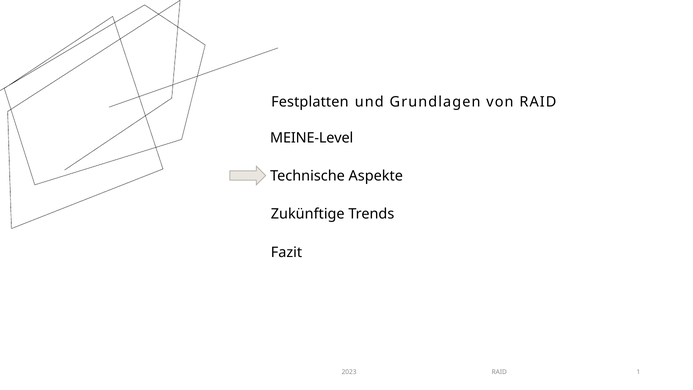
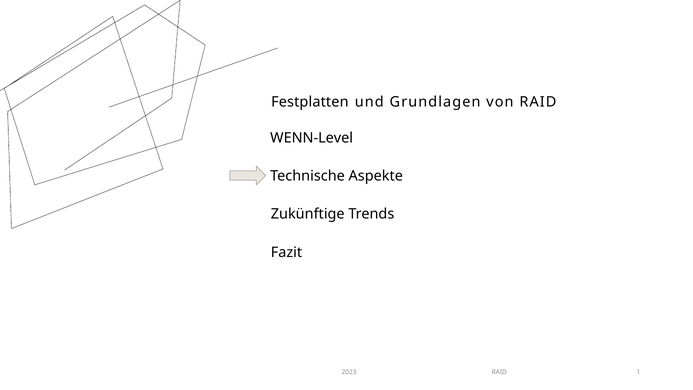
MEINE-Level: MEINE-Level -> WENN-Level
